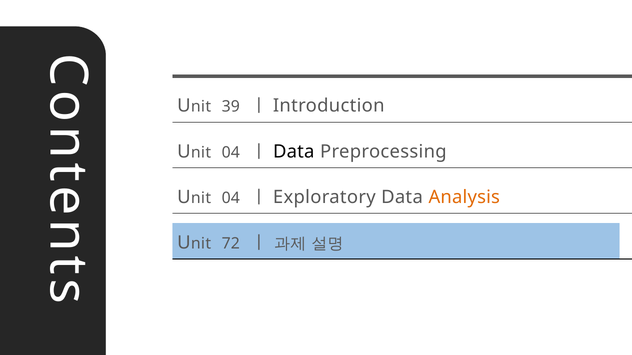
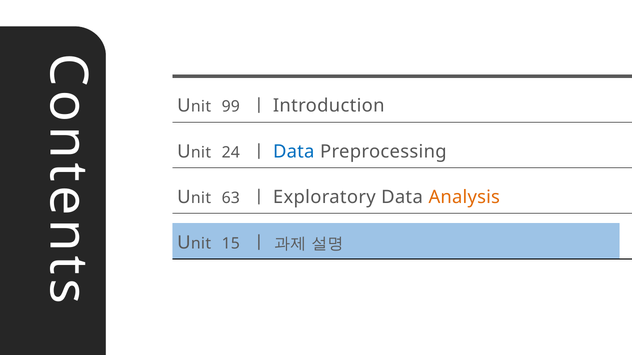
39: 39 -> 99
04 at (231, 153): 04 -> 24
Data at (294, 152) colour: black -> blue
04 at (231, 198): 04 -> 63
72: 72 -> 15
